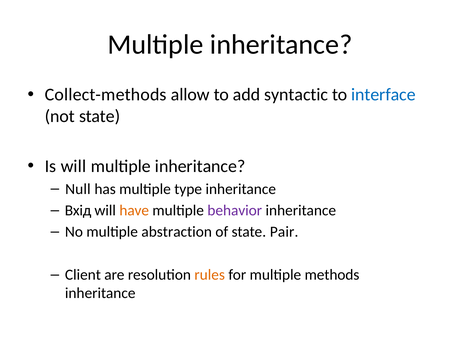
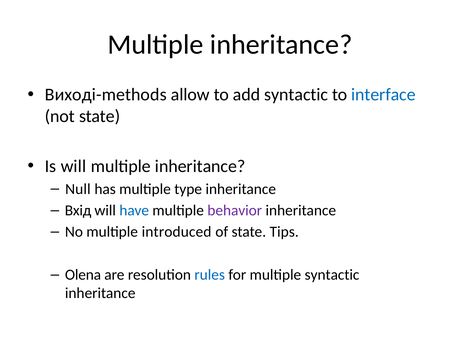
Collect-methods: Collect-methods -> Виході-methods
have colour: orange -> blue
abstraction: abstraction -> introduced
Pair: Pair -> Tips
Client: Client -> Olena
rules colour: orange -> blue
multiple methods: methods -> syntactic
